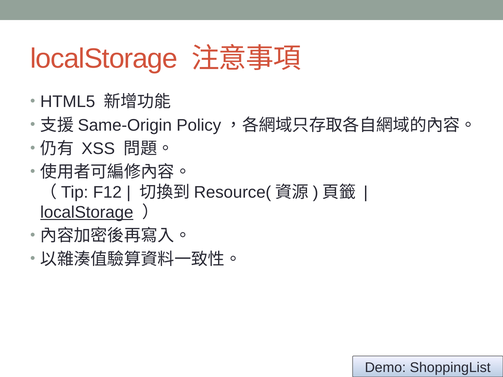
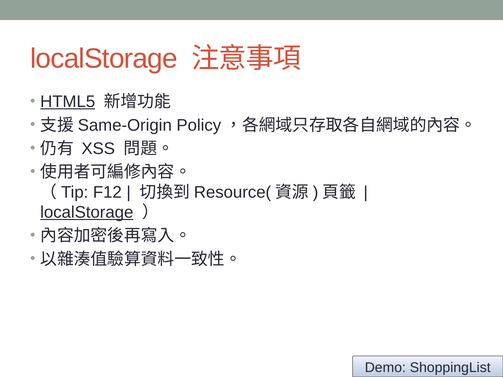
HTML5 underline: none -> present
